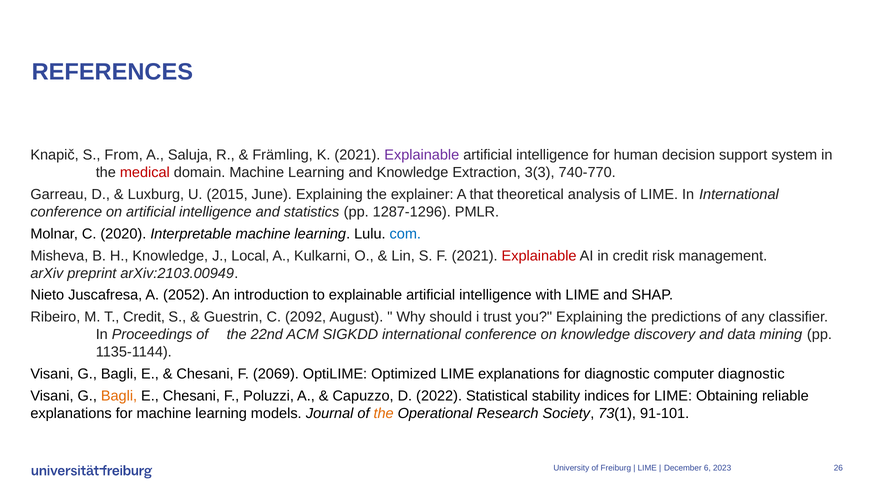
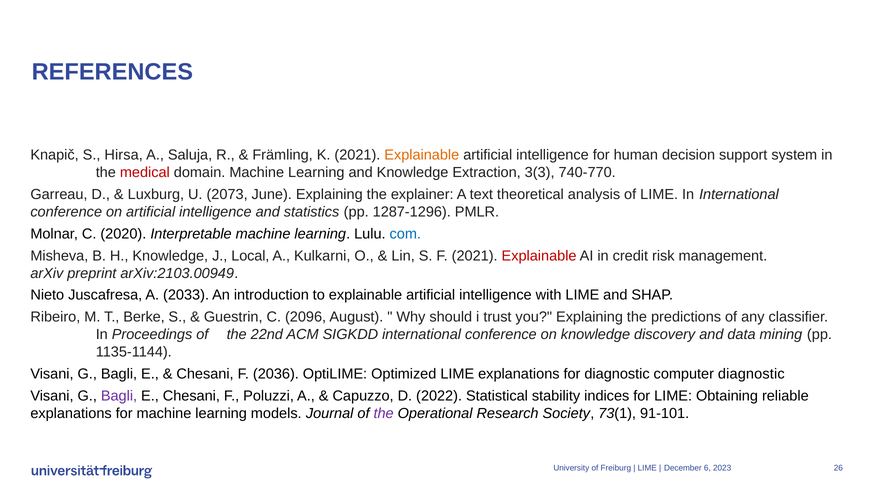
From: From -> Hirsa
Explainable at (422, 155) colour: purple -> orange
2015: 2015 -> 2073
that: that -> text
2052: 2052 -> 2033
T Credit: Credit -> Berke
2092: 2092 -> 2096
2069: 2069 -> 2036
Bagli at (119, 396) colour: orange -> purple
the at (384, 413) colour: orange -> purple
